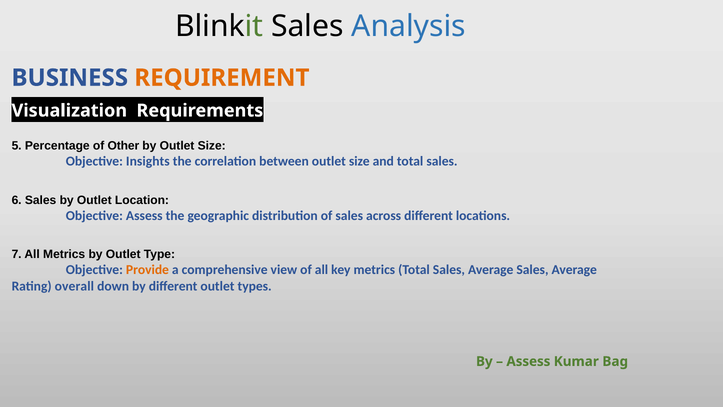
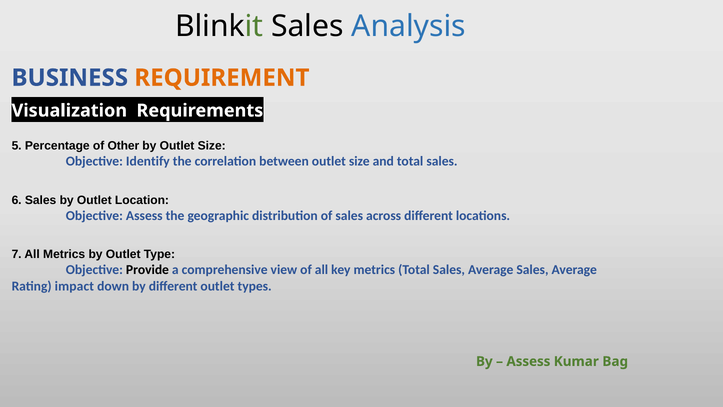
Insights: Insights -> Identify
Provide colour: orange -> black
overall: overall -> impact
